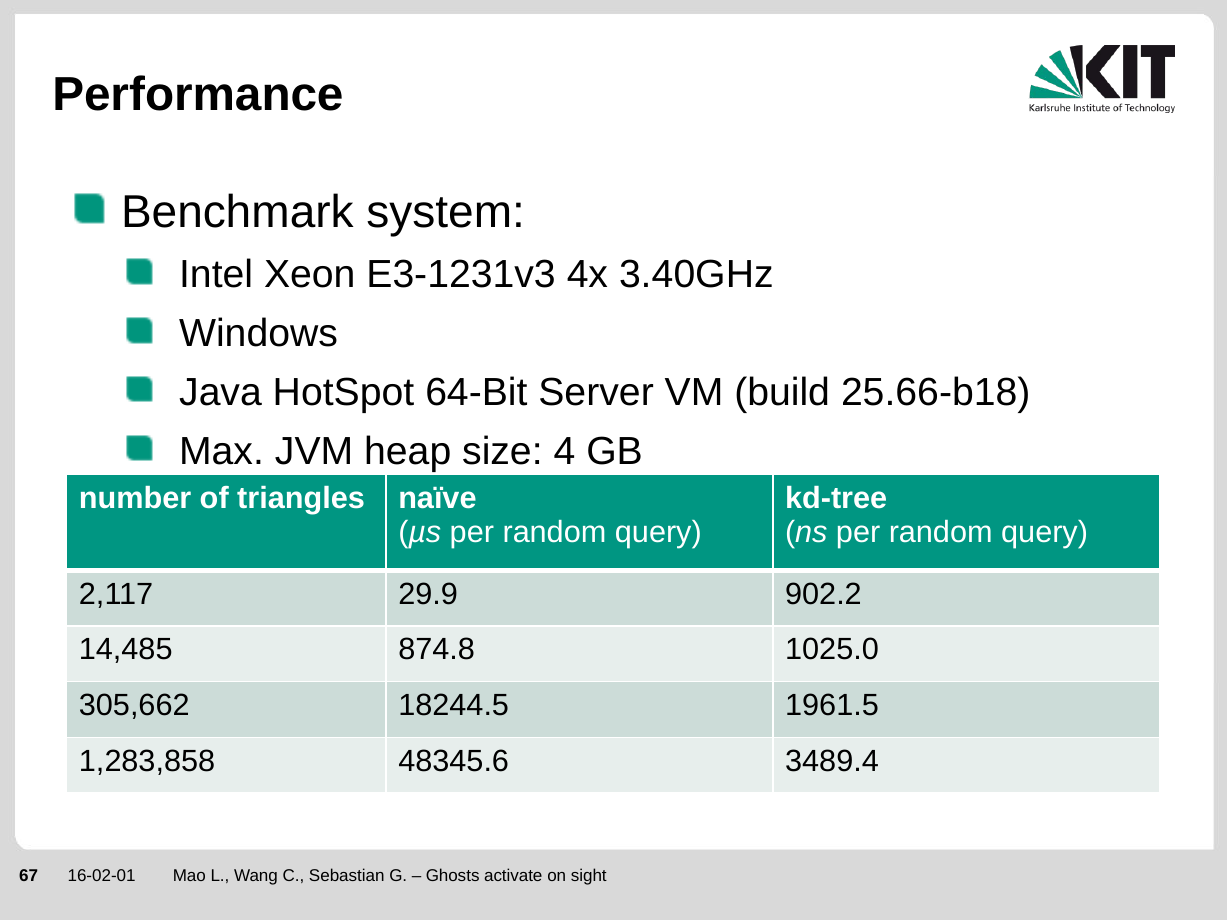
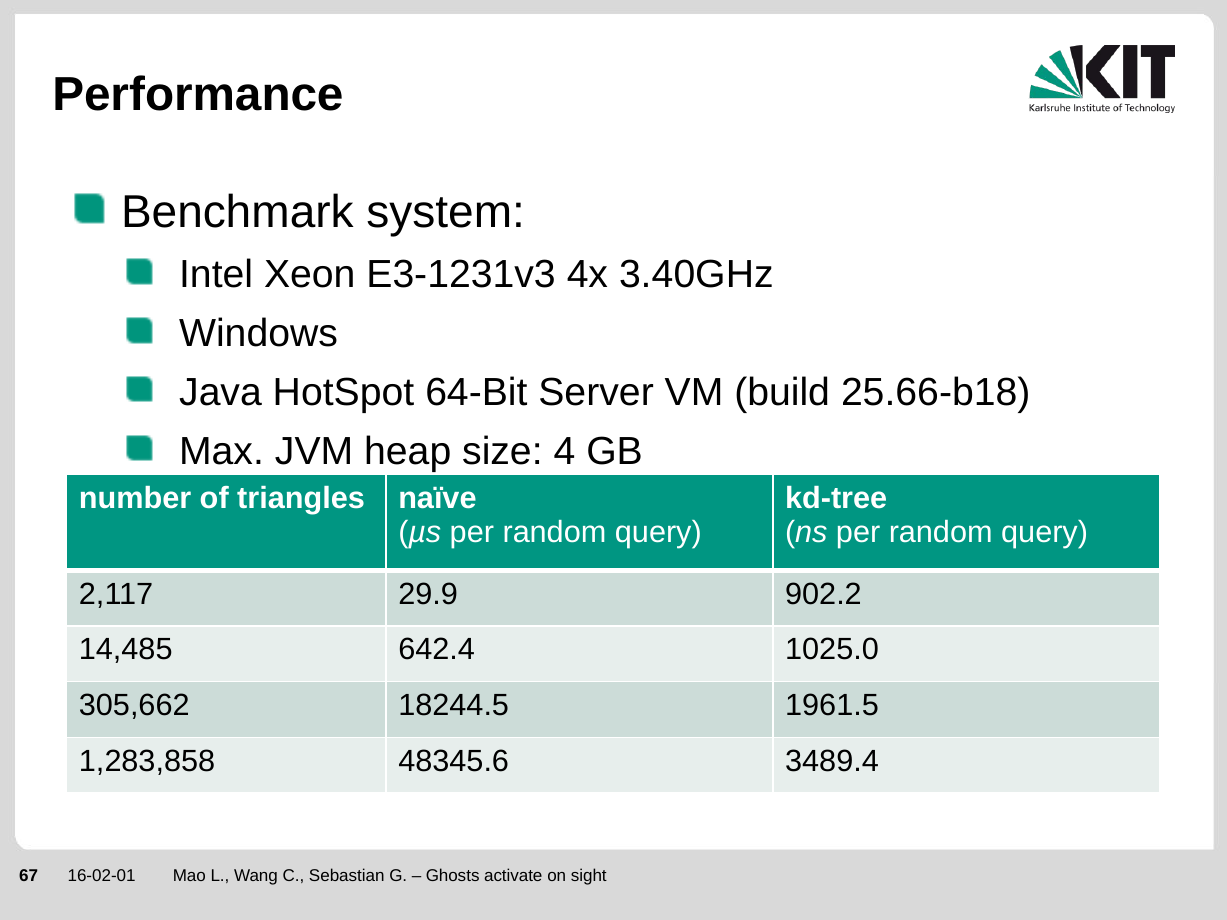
874.8: 874.8 -> 642.4
